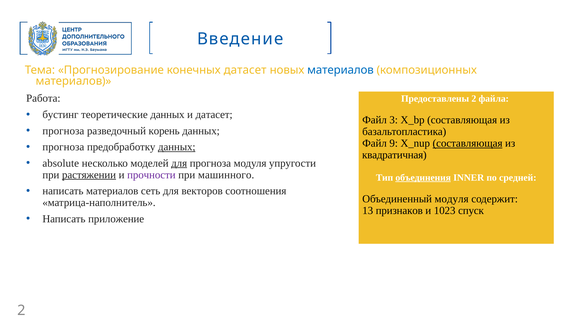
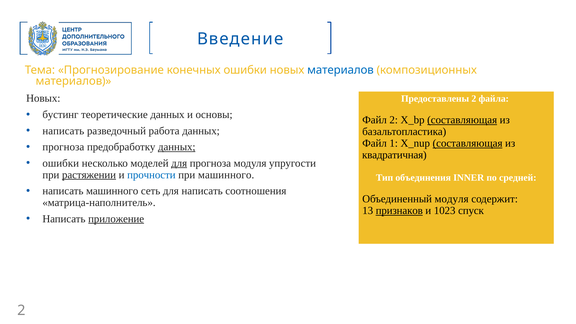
конечных датасет: датасет -> ошибки
Работа at (43, 98): Работа -> Новых
и датасет: датасет -> основы
Файл 3: 3 -> 2
составляющая at (462, 120) underline: none -> present
прогноза at (63, 131): прогноза -> написать
корень: корень -> работа
9: 9 -> 1
absolute at (61, 163): absolute -> ошибки
прочности colour: purple -> blue
объединения underline: present -> none
написать материалов: материалов -> машинного
для векторов: векторов -> написать
признаков underline: none -> present
приложение underline: none -> present
